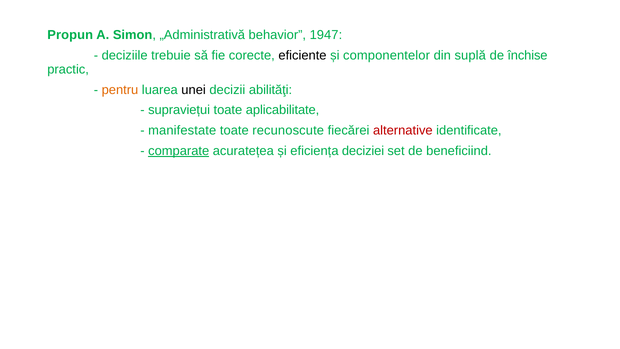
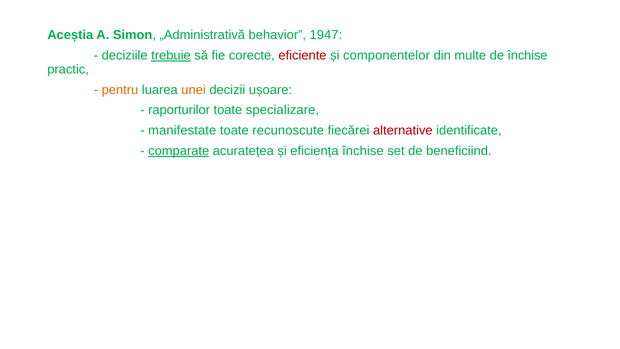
Propun: Propun -> Aceștia
trebuie underline: none -> present
eficiente colour: black -> red
suplă: suplă -> multe
unei colour: black -> orange
abilităţi: abilităţi -> ușoare
supraviețui: supraviețui -> raporturilor
aplicabilitate: aplicabilitate -> specializare
eficiența deciziei: deciziei -> închise
